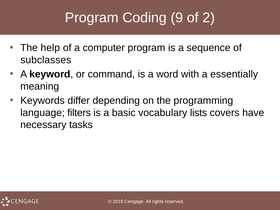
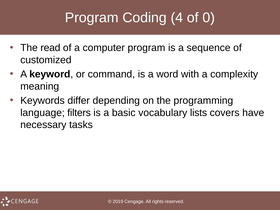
9: 9 -> 4
2: 2 -> 0
help: help -> read
subclasses: subclasses -> customized
essentially: essentially -> complexity
